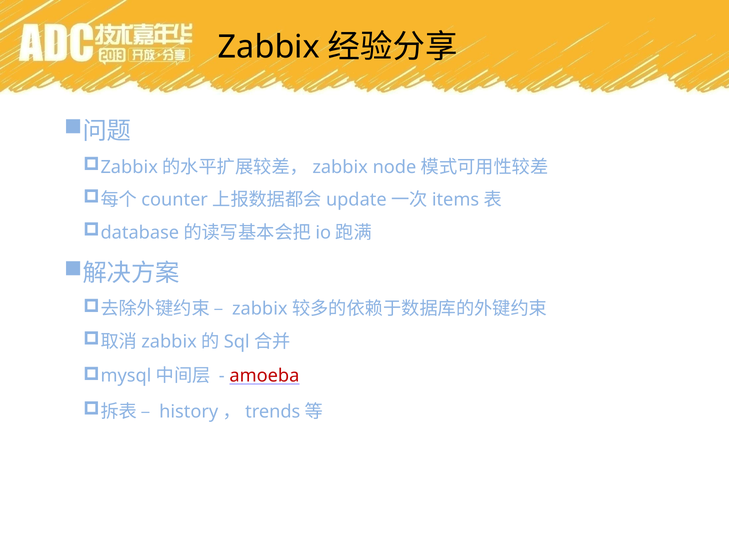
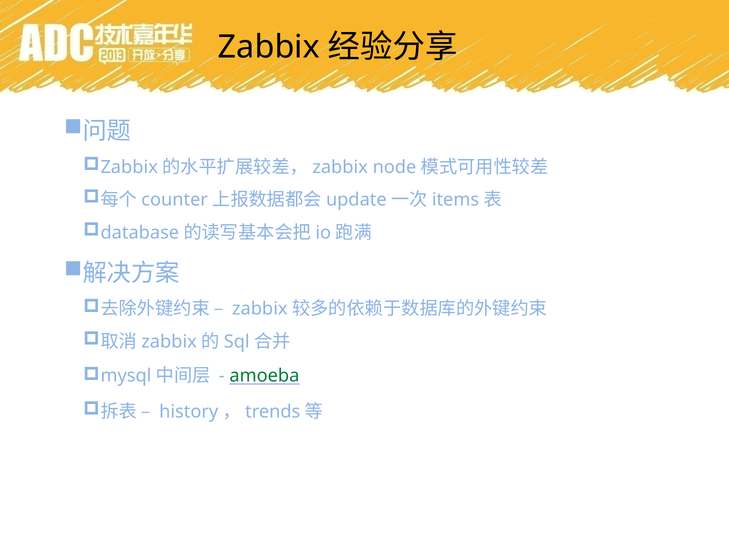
amoeba colour: red -> green
